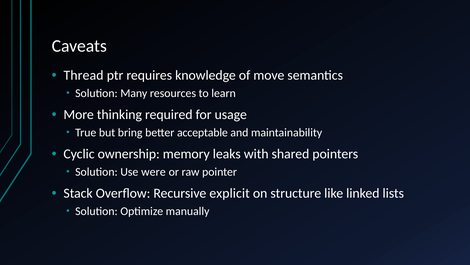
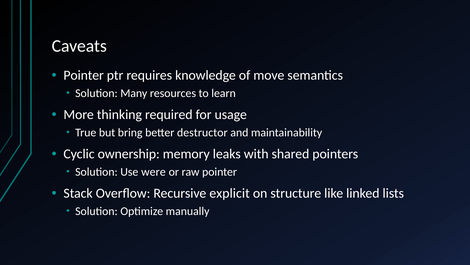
Thread at (84, 75): Thread -> Pointer
acceptable: acceptable -> destructor
